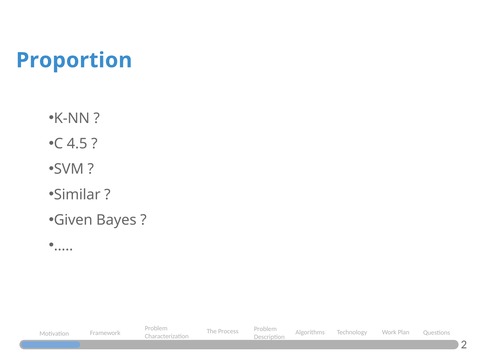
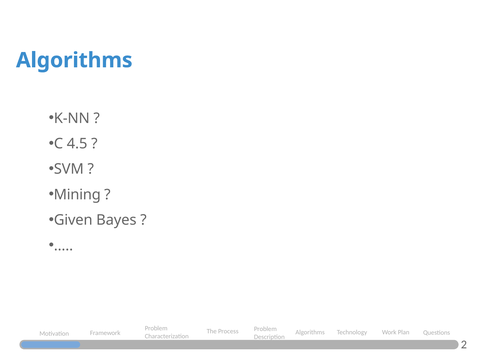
Proportion at (74, 60): Proportion -> Algorithms
Similar: Similar -> Mining
